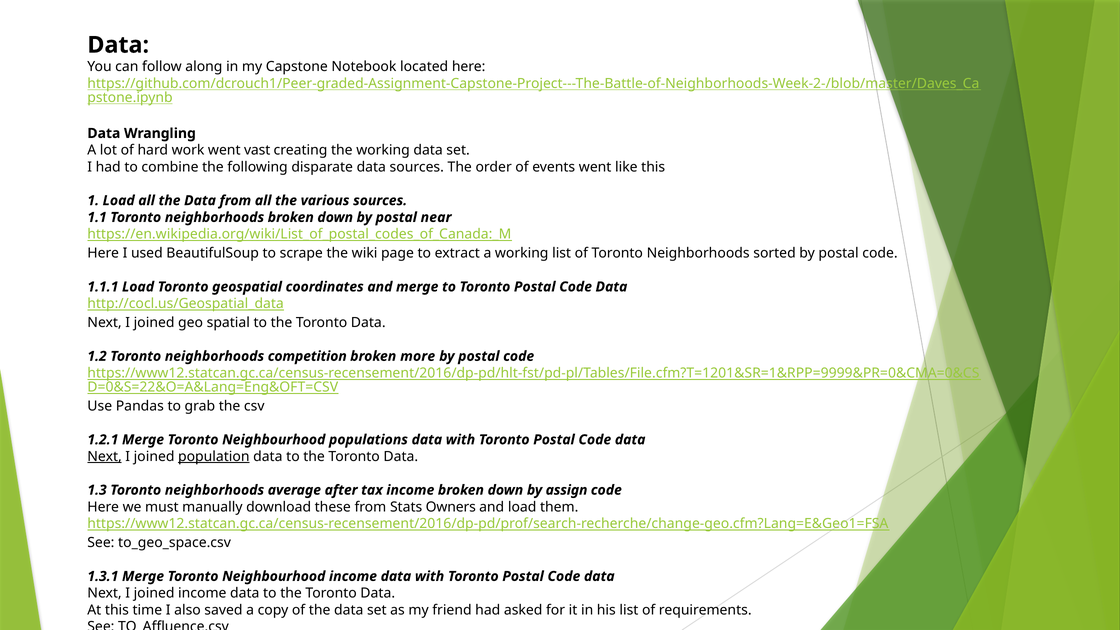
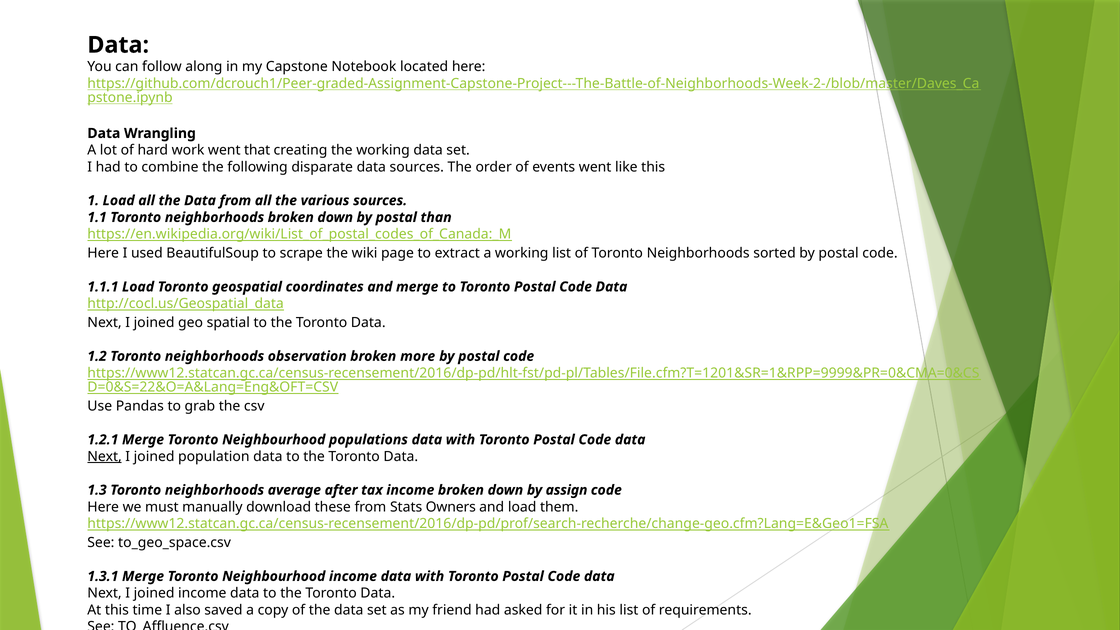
vast: vast -> that
near: near -> than
competition: competition -> observation
population underline: present -> none
